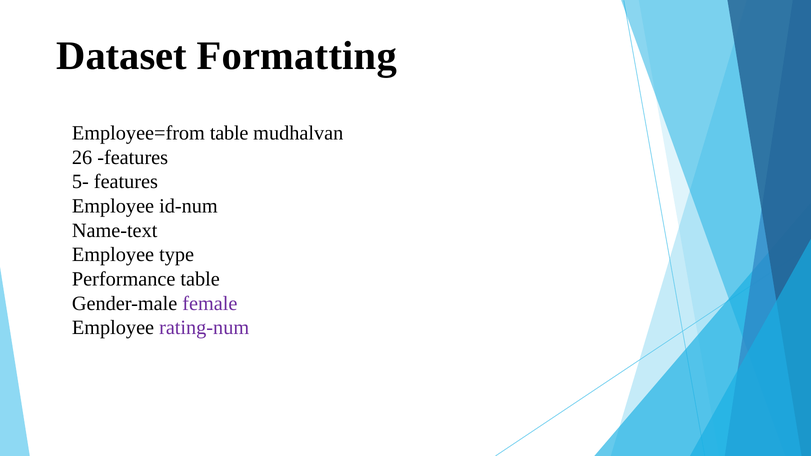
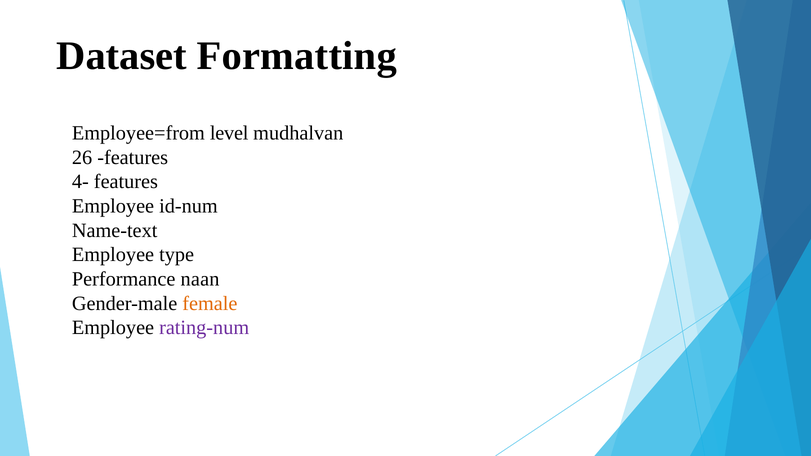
Employee=from table: table -> level
5-: 5- -> 4-
Performance table: table -> naan
female colour: purple -> orange
